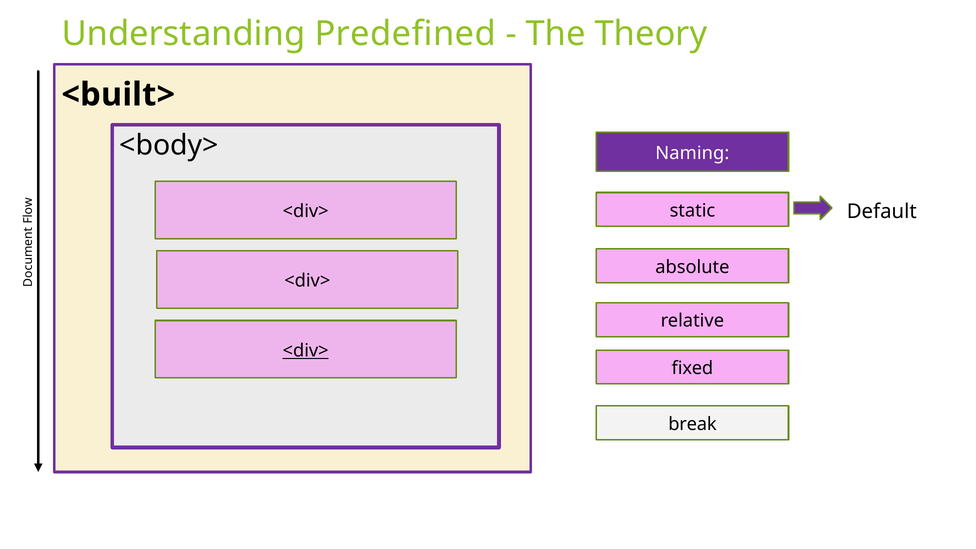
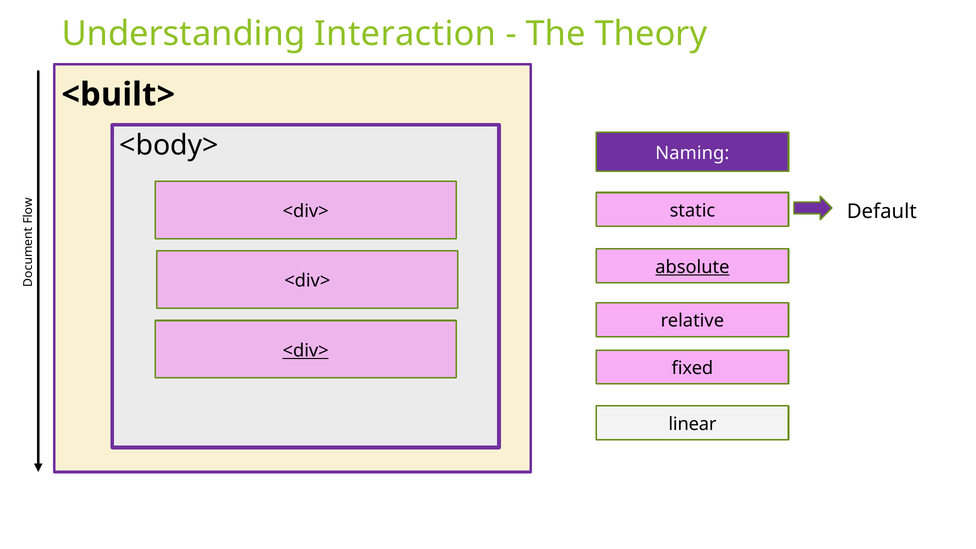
Predefined: Predefined -> Interaction
absolute underline: none -> present
break: break -> linear
